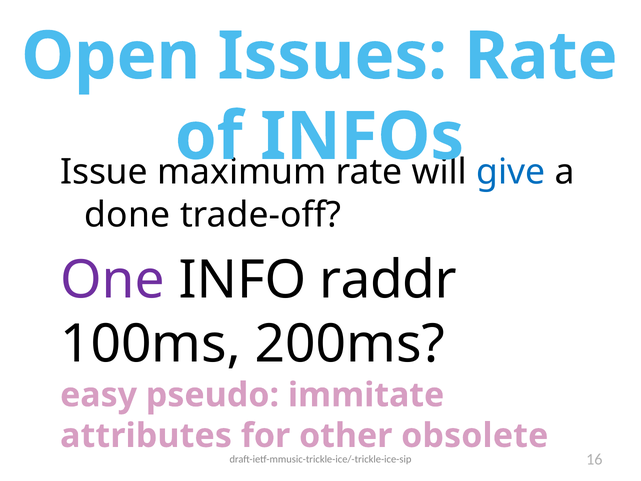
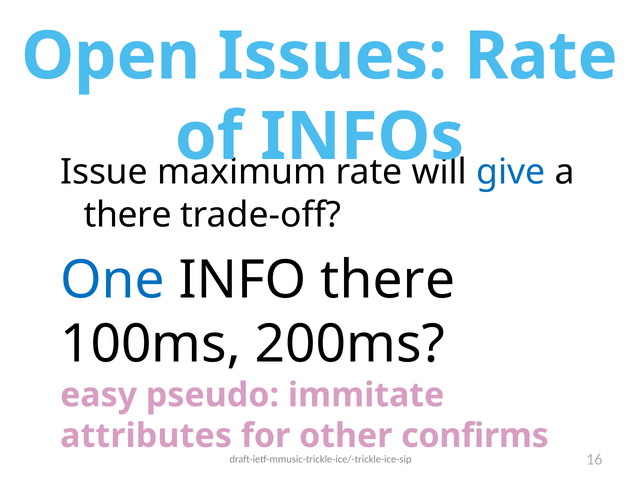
done at (127, 215): done -> there
One colour: purple -> blue
INFO raddr: raddr -> there
obsolete: obsolete -> confirms
